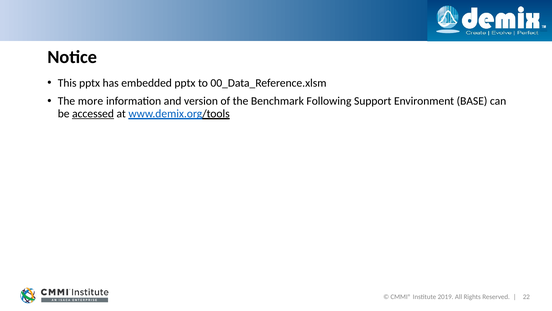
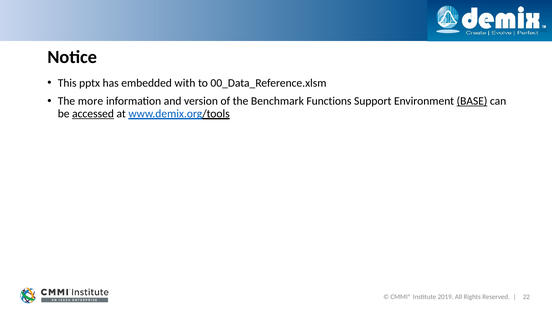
embedded pptx: pptx -> with
Following: Following -> Functions
BASE underline: none -> present
